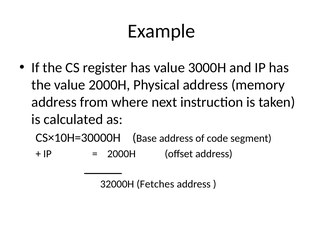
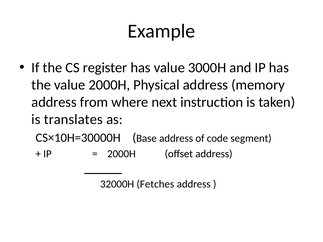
calculated: calculated -> translates
